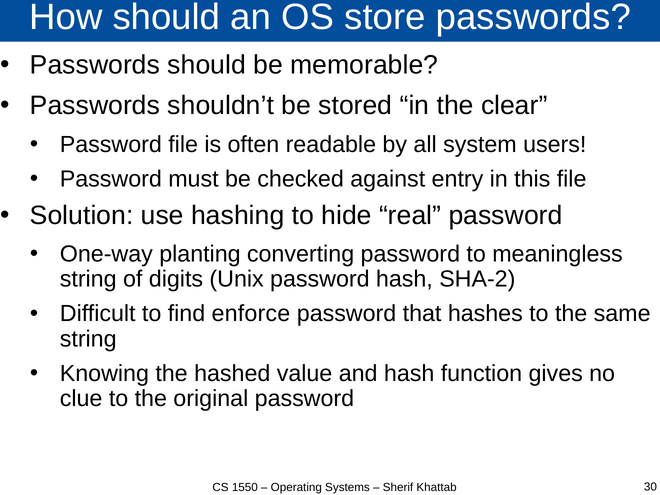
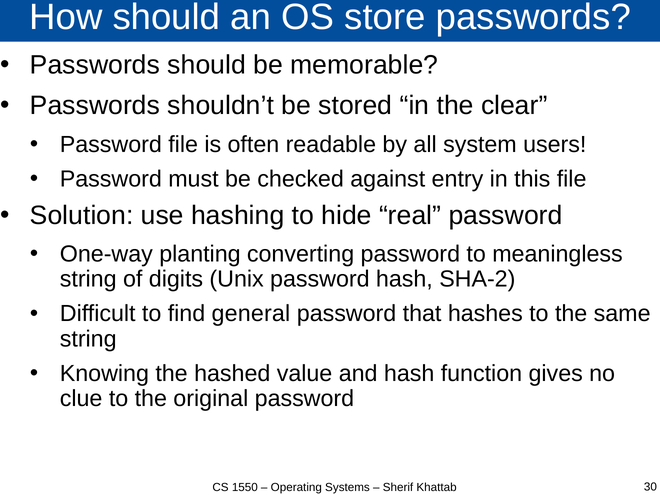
enforce: enforce -> general
